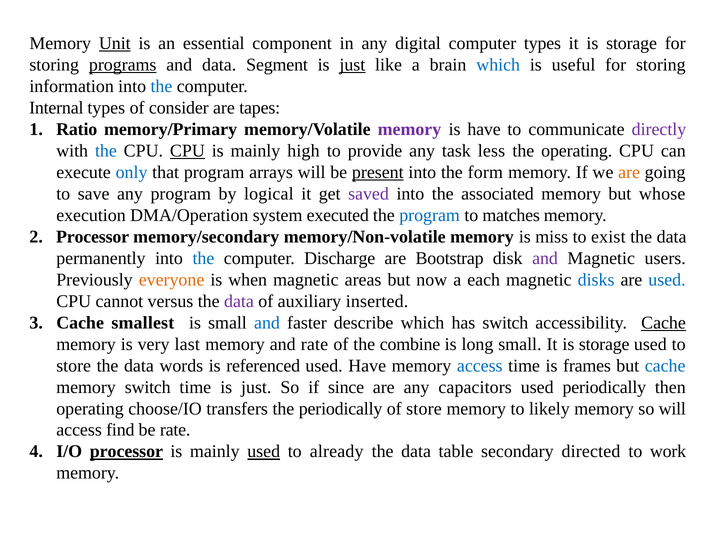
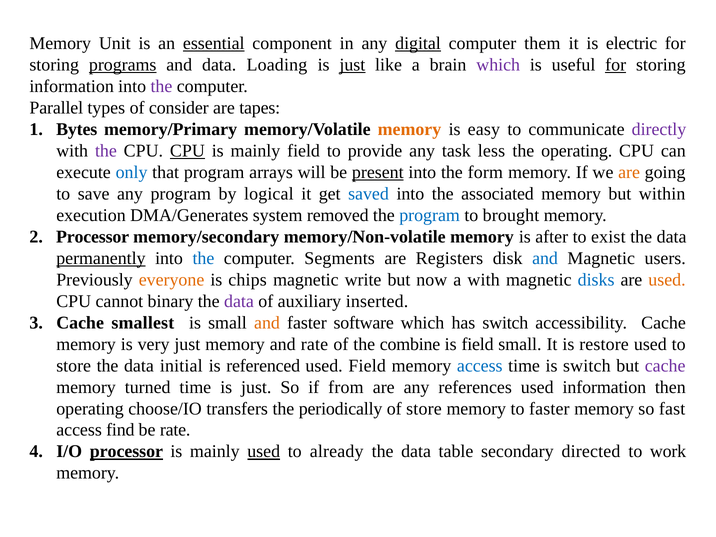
Unit underline: present -> none
essential underline: none -> present
digital underline: none -> present
computer types: types -> them
storage at (632, 43): storage -> electric
Segment: Segment -> Loading
which at (498, 65) colour: blue -> purple
for at (616, 65) underline: none -> present
the at (161, 86) colour: blue -> purple
Internal: Internal -> Parallel
Ratio: Ratio -> Bytes
memory at (409, 129) colour: purple -> orange
is have: have -> easy
the at (106, 151) colour: blue -> purple
mainly high: high -> field
saved colour: purple -> blue
whose: whose -> within
DMA/Operation: DMA/Operation -> DMA/Generates
executed: executed -> removed
matches: matches -> brought
miss: miss -> after
permanently underline: none -> present
Discharge: Discharge -> Segments
Bootstrap: Bootstrap -> Registers
and at (545, 258) colour: purple -> blue
when: when -> chips
areas: areas -> write
a each: each -> with
used at (667, 280) colour: blue -> orange
versus: versus -> binary
and at (267, 323) colour: blue -> orange
describe: describe -> software
Cache at (664, 323) underline: present -> none
very last: last -> just
is long: long -> field
small It is storage: storage -> restore
words: words -> initial
used Have: Have -> Field
is frames: frames -> switch
cache at (665, 366) colour: blue -> purple
memory switch: switch -> turned
since: since -> from
capacitors: capacitors -> references
used periodically: periodically -> information
to likely: likely -> faster
so will: will -> fast
